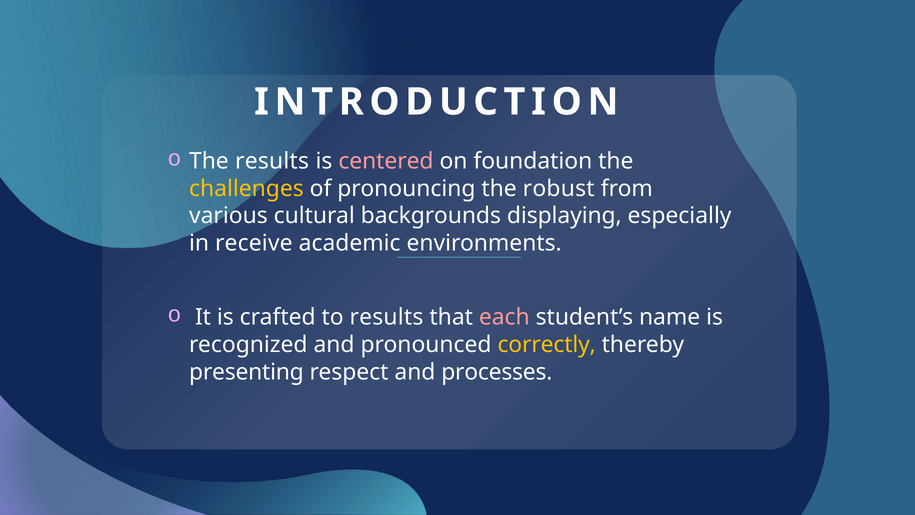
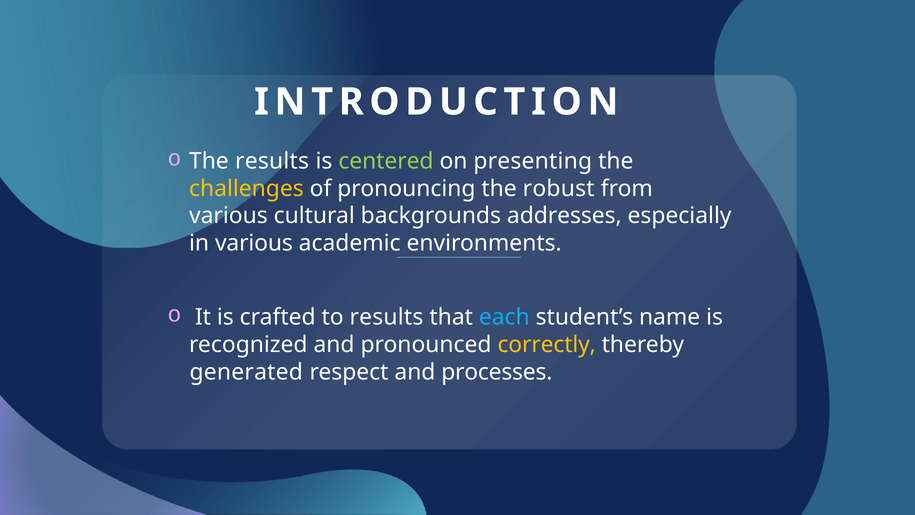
centered colour: pink -> light green
foundation: foundation -> presenting
displaying: displaying -> addresses
in receive: receive -> various
each colour: pink -> light blue
presenting: presenting -> generated
